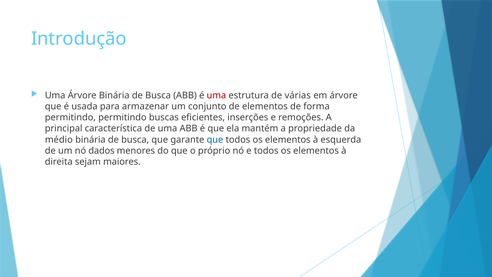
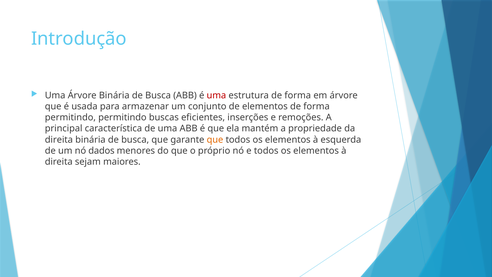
estrutura de várias: várias -> forma
médio at (59, 139): médio -> direita
que at (215, 139) colour: blue -> orange
